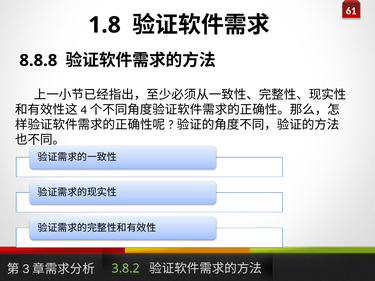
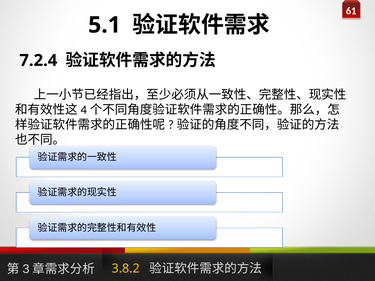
1.8: 1.8 -> 5.1
8.8.8: 8.8.8 -> 7.2.4
3.8.2 colour: light green -> yellow
